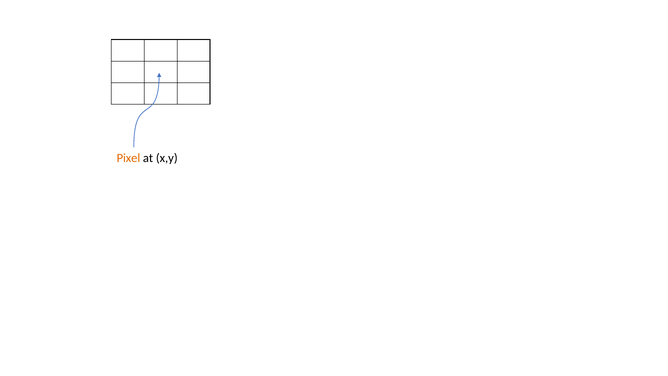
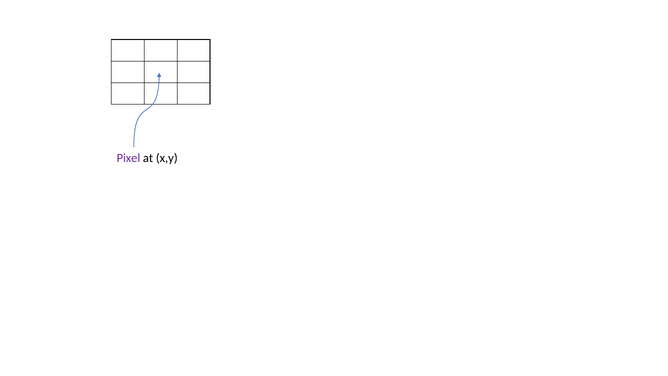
Pixel colour: orange -> purple
